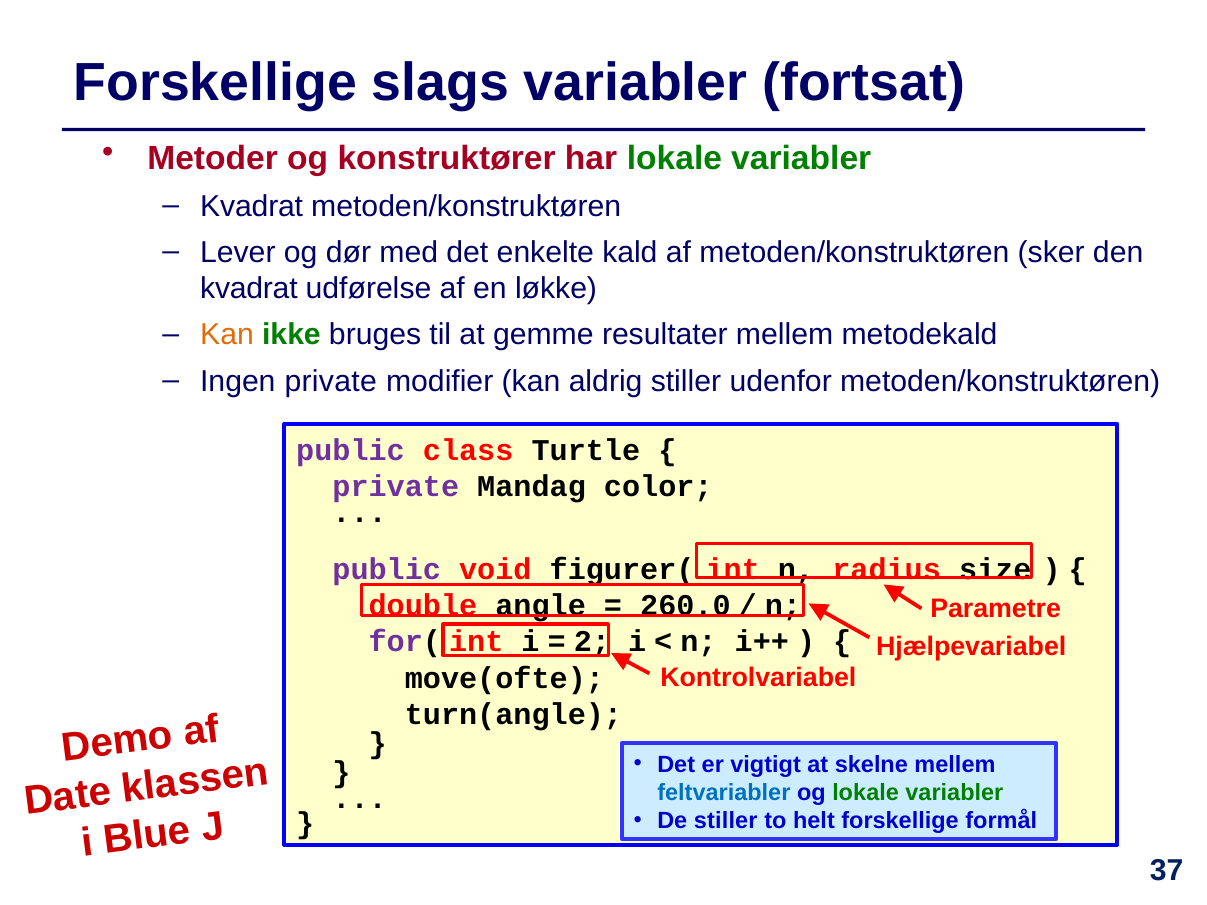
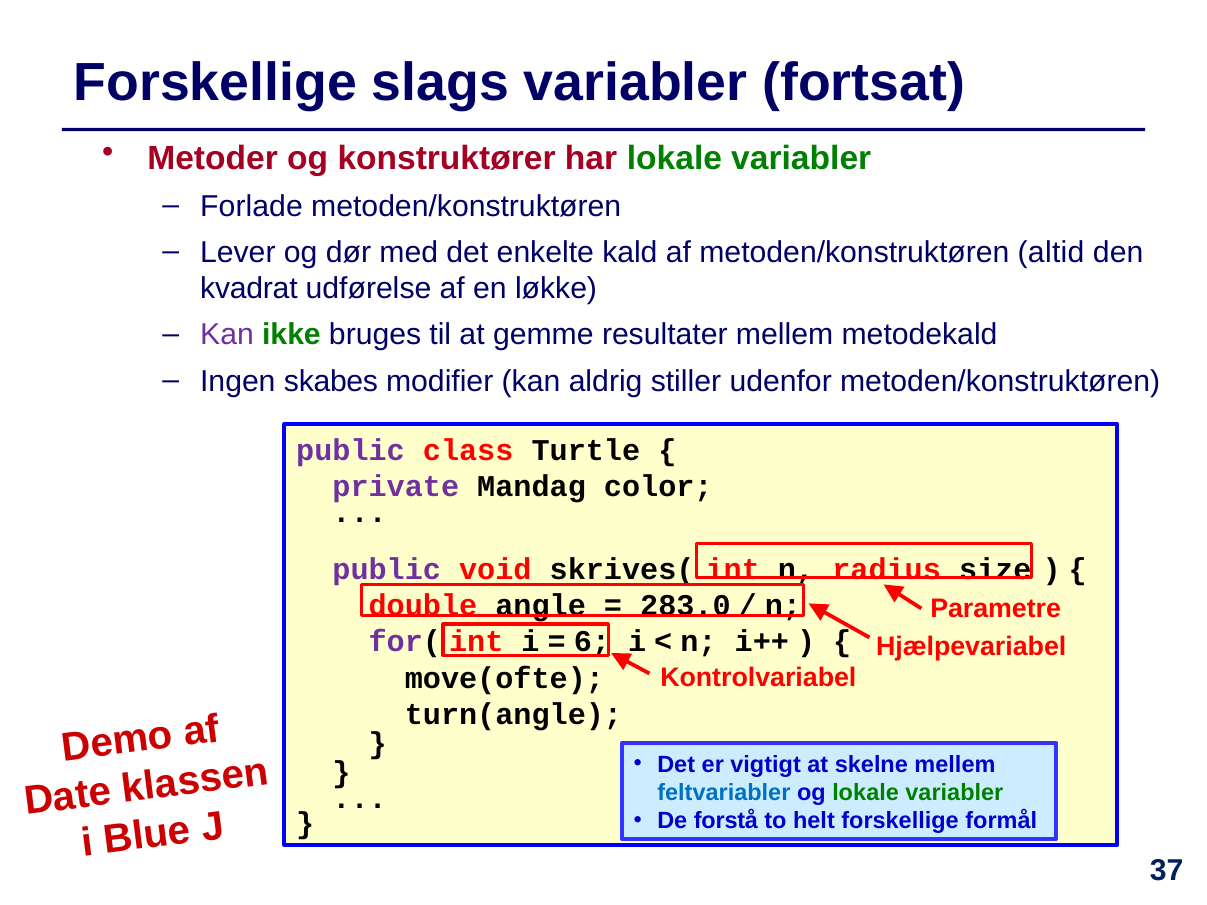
Kvadrat at (252, 206): Kvadrat -> Forlade
sker: sker -> altid
Kan at (227, 335) colour: orange -> purple
Ingen private: private -> skabes
figurer(: figurer( -> skrives(
260.0: 260.0 -> 283.0
2: 2 -> 6
De stiller: stiller -> forstå
